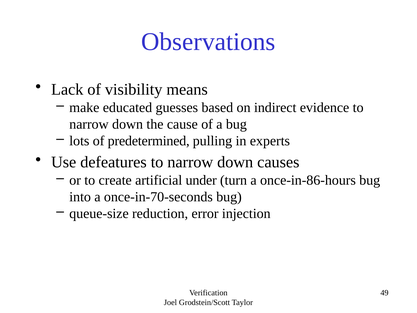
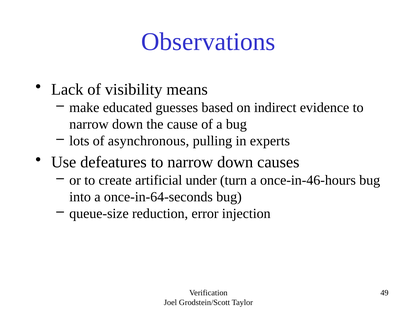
predetermined: predetermined -> asynchronous
once-in-86-hours: once-in-86-hours -> once-in-46-hours
once-in-70-seconds: once-in-70-seconds -> once-in-64-seconds
